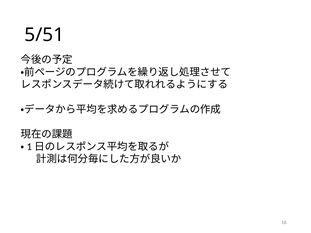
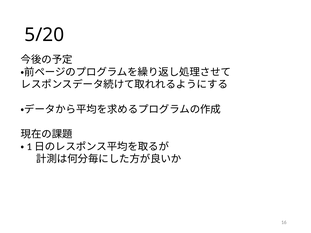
5/51: 5/51 -> 5/20
